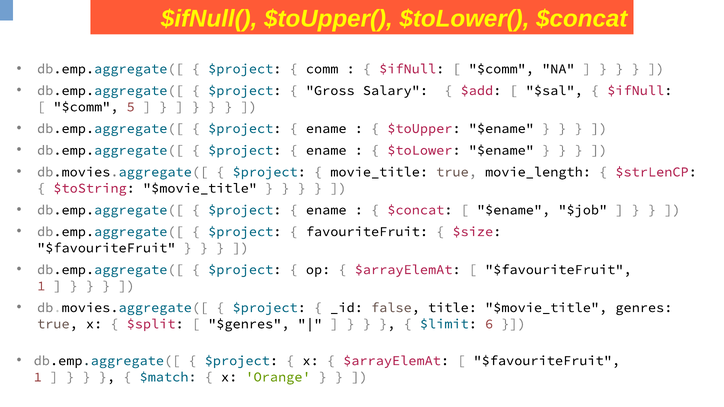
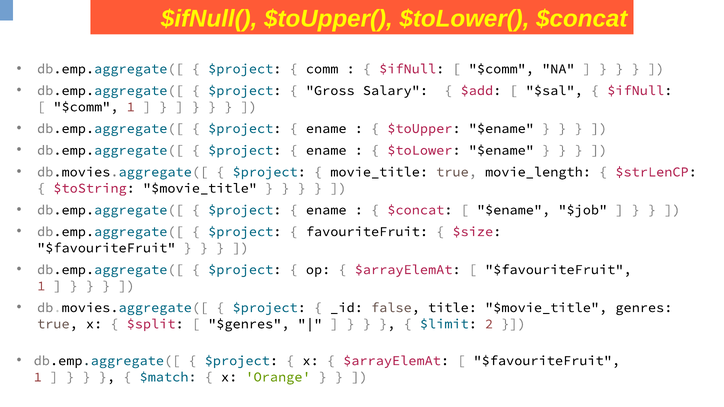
$comm 5: 5 -> 1
6: 6 -> 2
